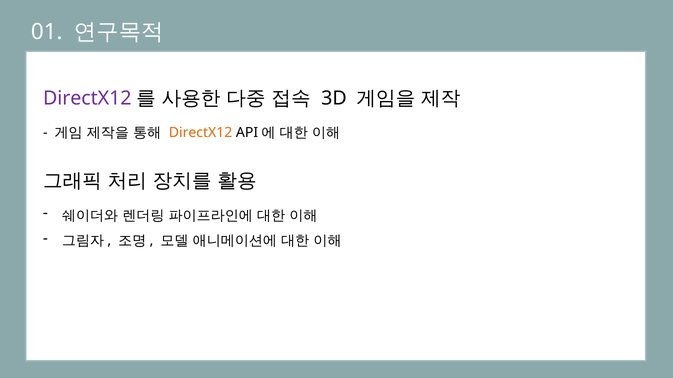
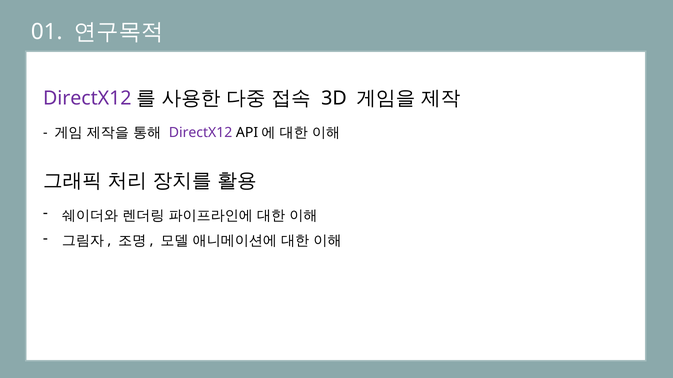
DirectX12 at (201, 133) colour: orange -> purple
